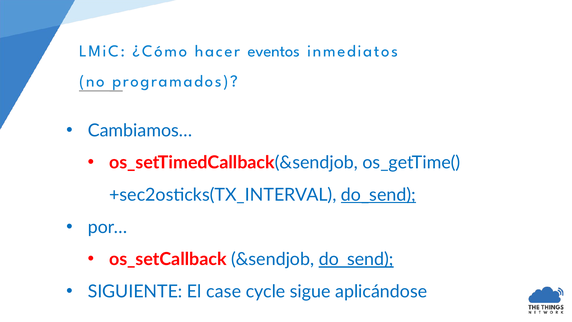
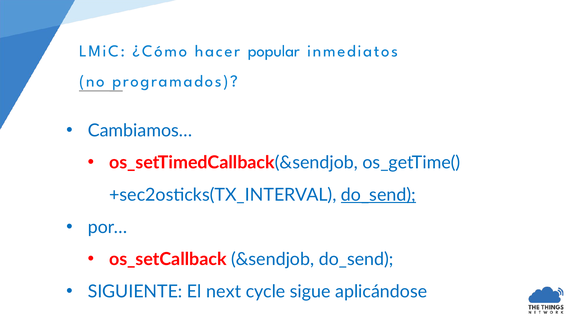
eventos: eventos -> popular
do_send at (356, 259) underline: present -> none
case: case -> next
